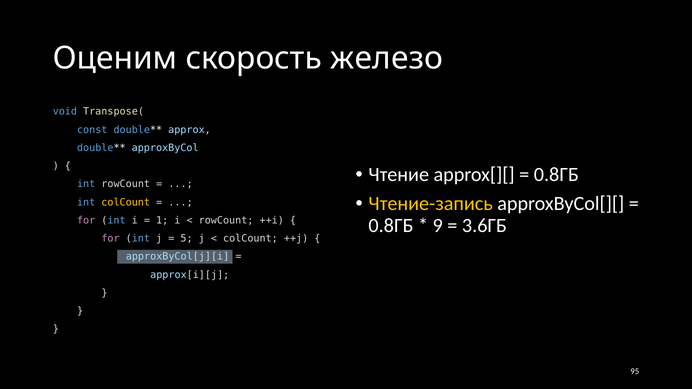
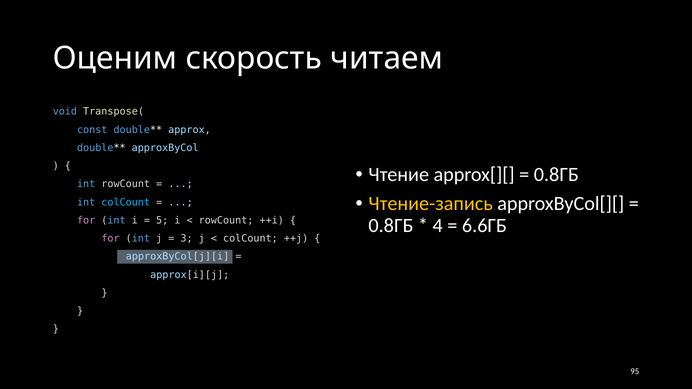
железо: железо -> читаем
colCount at (126, 202) colour: yellow -> light blue
1: 1 -> 5
9: 9 -> 4
3.6ГБ: 3.6ГБ -> 6.6ГБ
5: 5 -> 3
